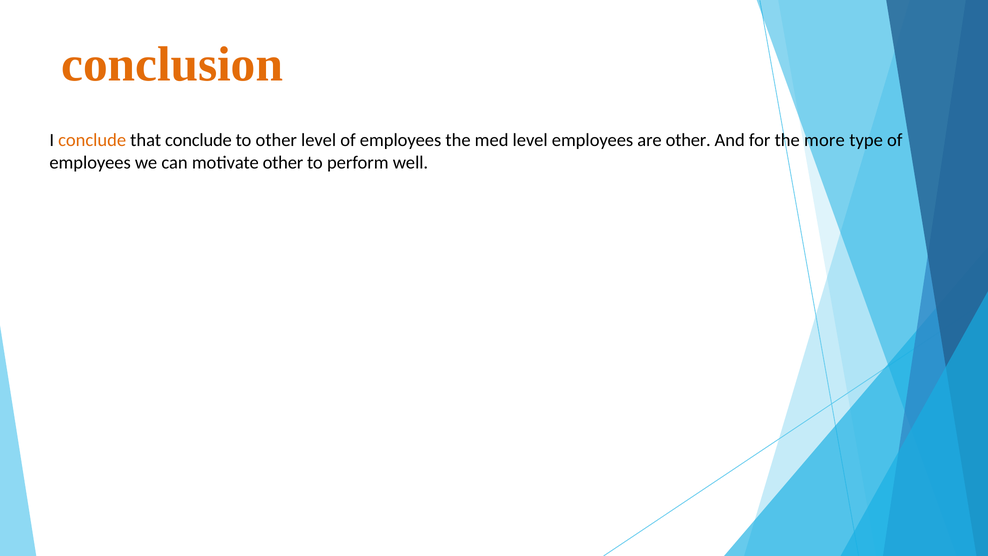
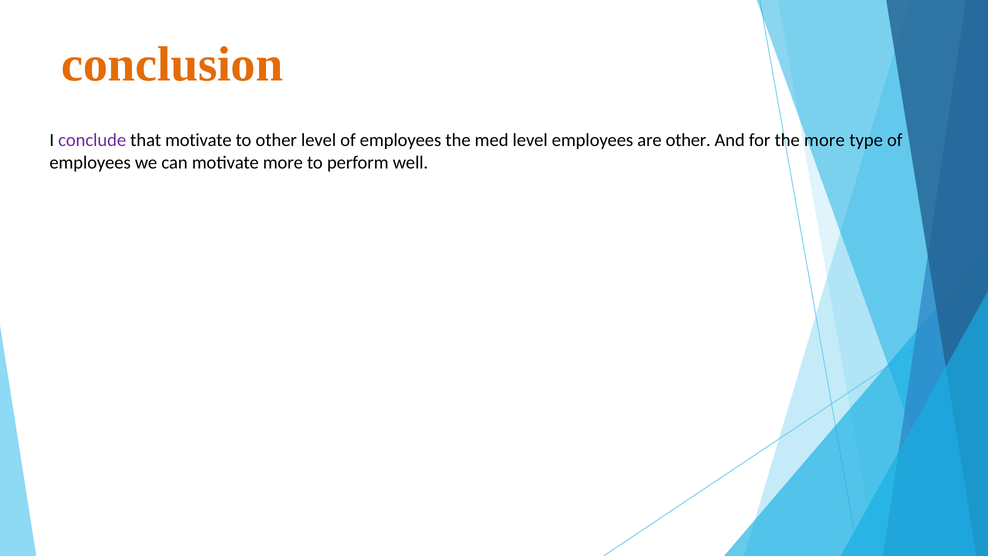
conclude at (92, 140) colour: orange -> purple
that conclude: conclude -> motivate
motivate other: other -> more
